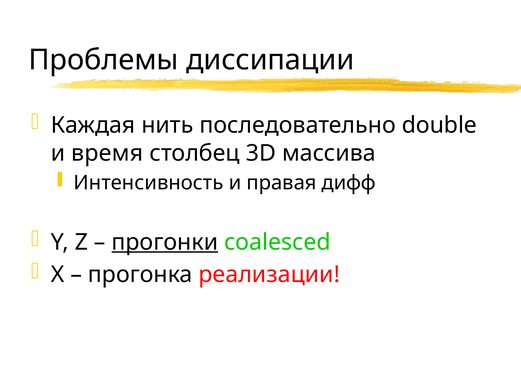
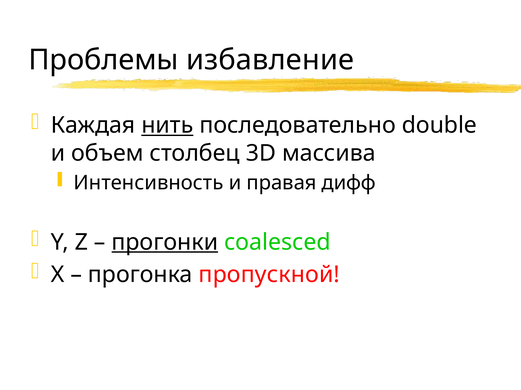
диссипации: диссипации -> избавление
нить underline: none -> present
время: время -> объем
реализации: реализации -> пропускной
